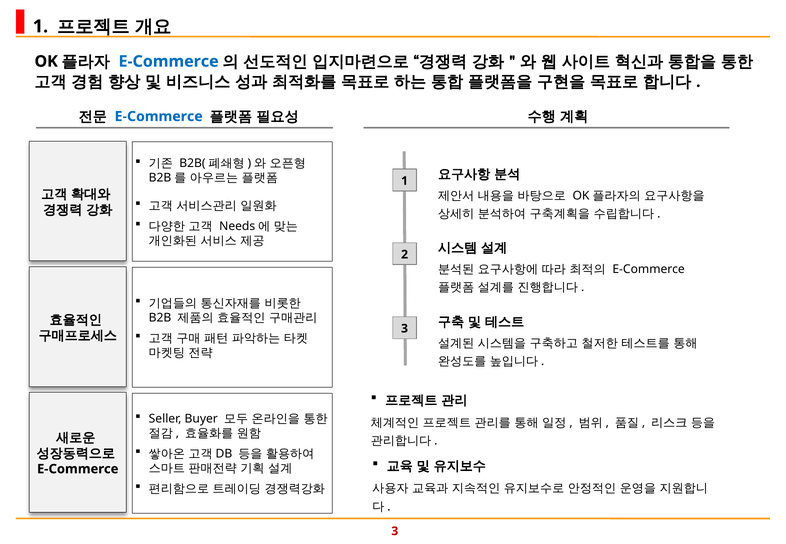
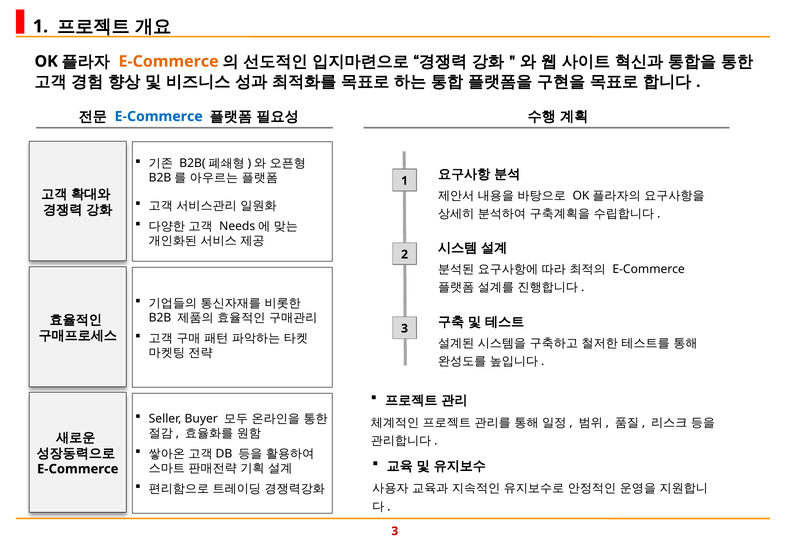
E-Commerce at (169, 61) colour: blue -> orange
